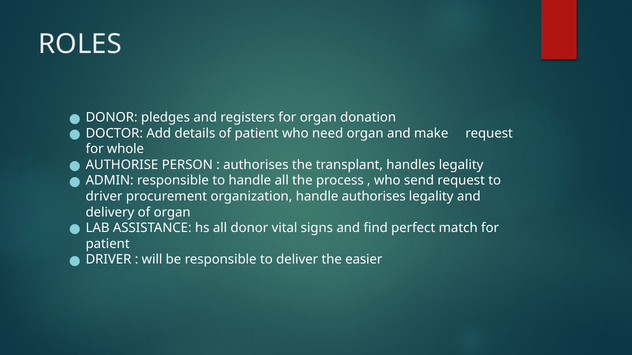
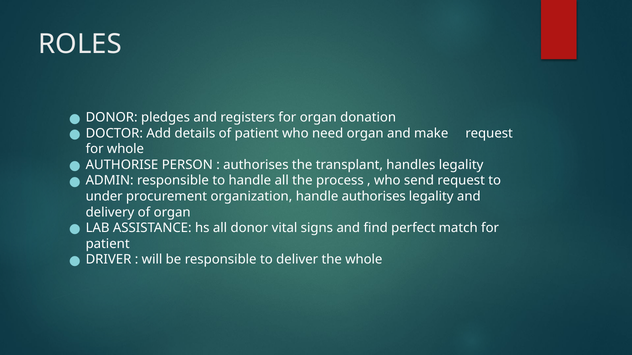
driver at (104, 197): driver -> under
the easier: easier -> whole
